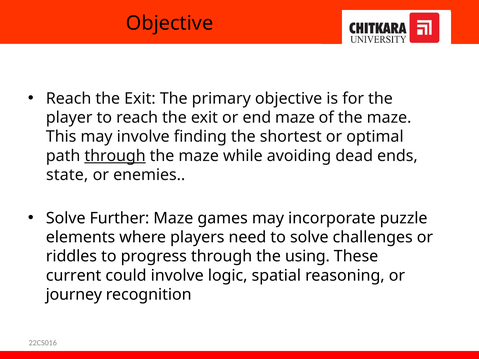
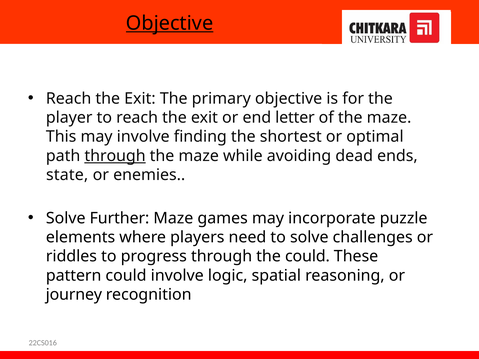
Objective at (170, 23) underline: none -> present
end maze: maze -> letter
the using: using -> could
current: current -> pattern
